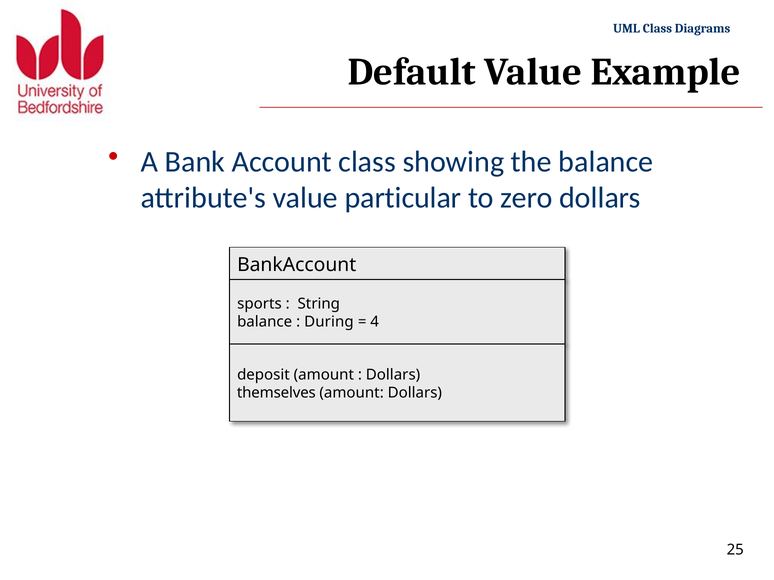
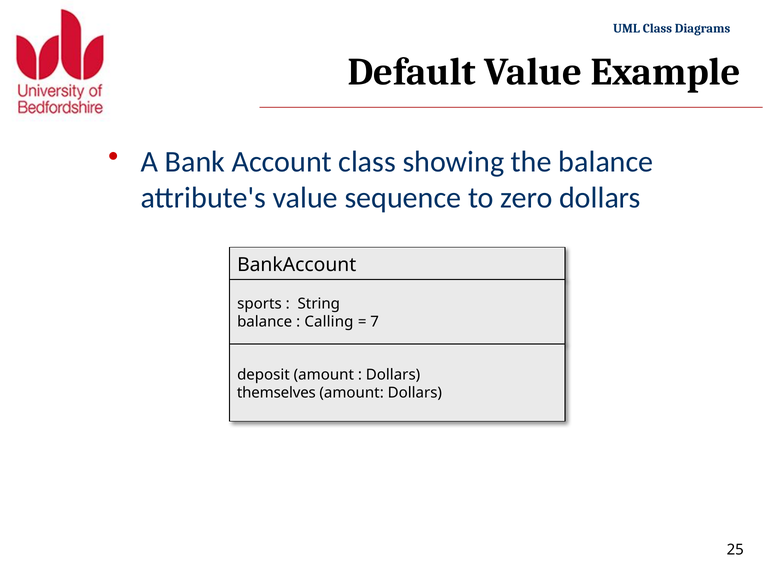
particular: particular -> sequence
During: During -> Calling
4: 4 -> 7
